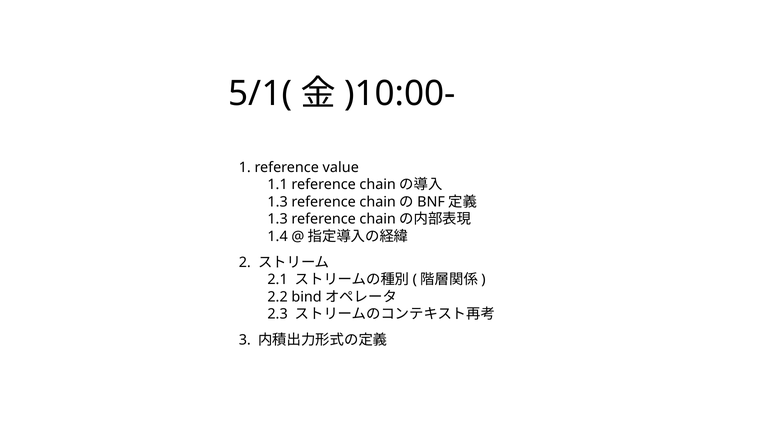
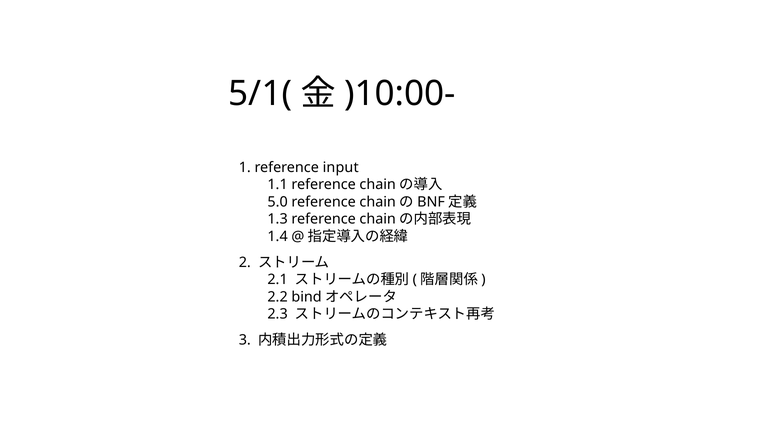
value: value -> input
1.3 at (278, 202): 1.3 -> 5.0
